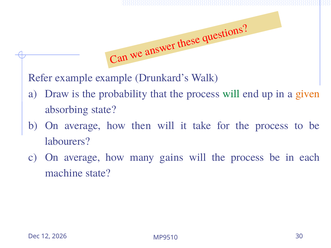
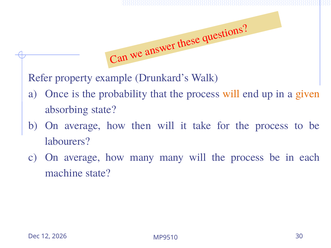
Refer example: example -> property
Draw: Draw -> Once
will at (231, 94) colour: green -> orange
many gains: gains -> many
